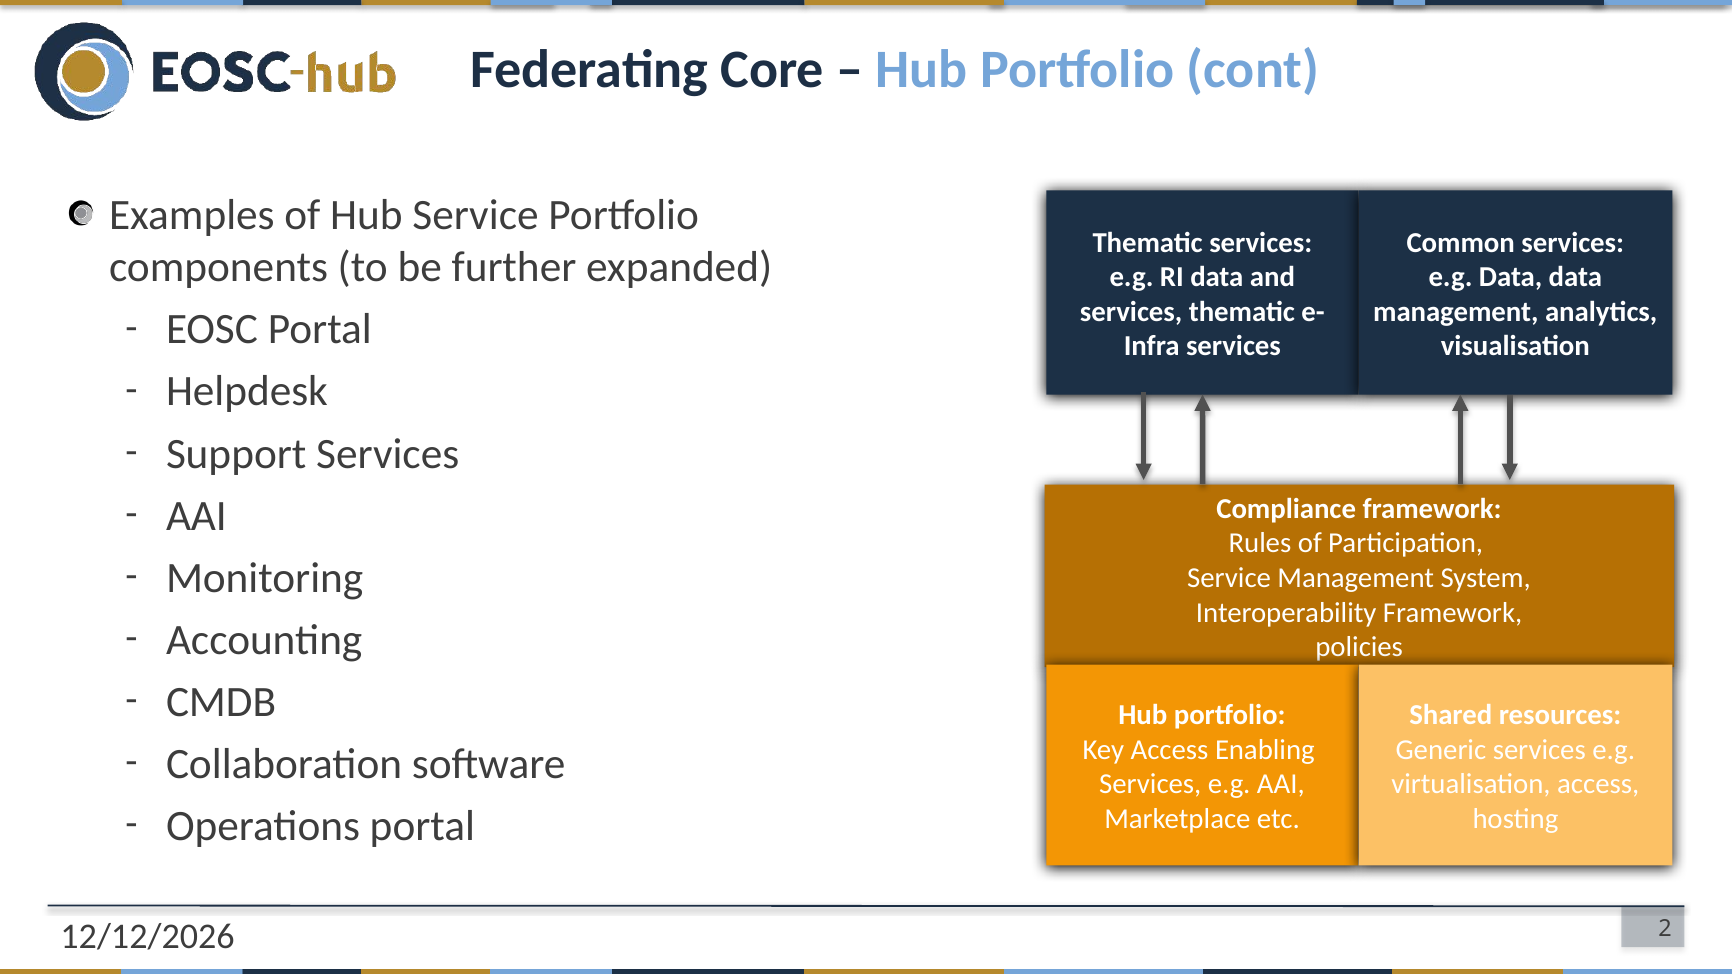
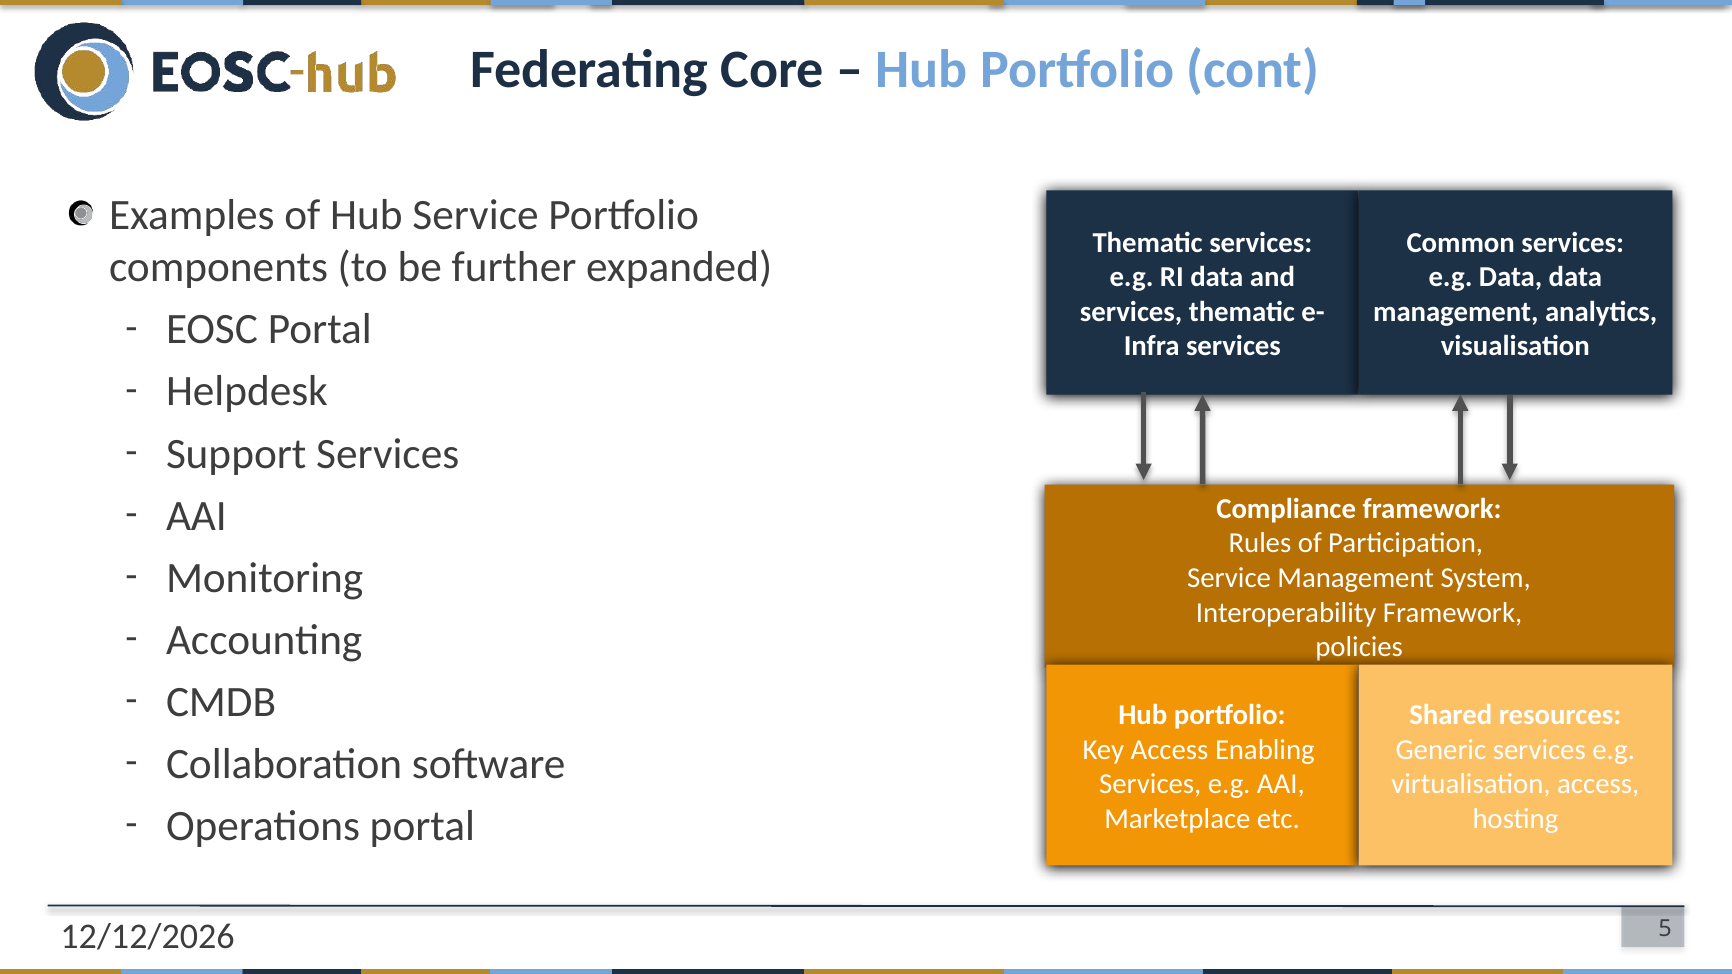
2: 2 -> 5
